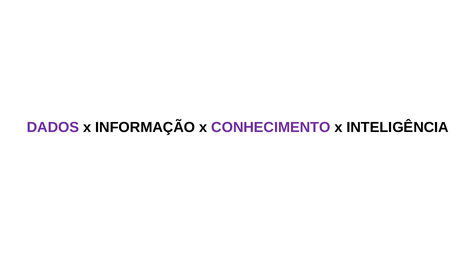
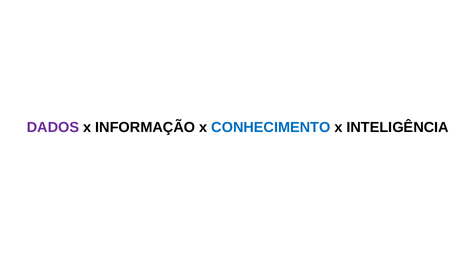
CONHECIMENTO colour: purple -> blue
